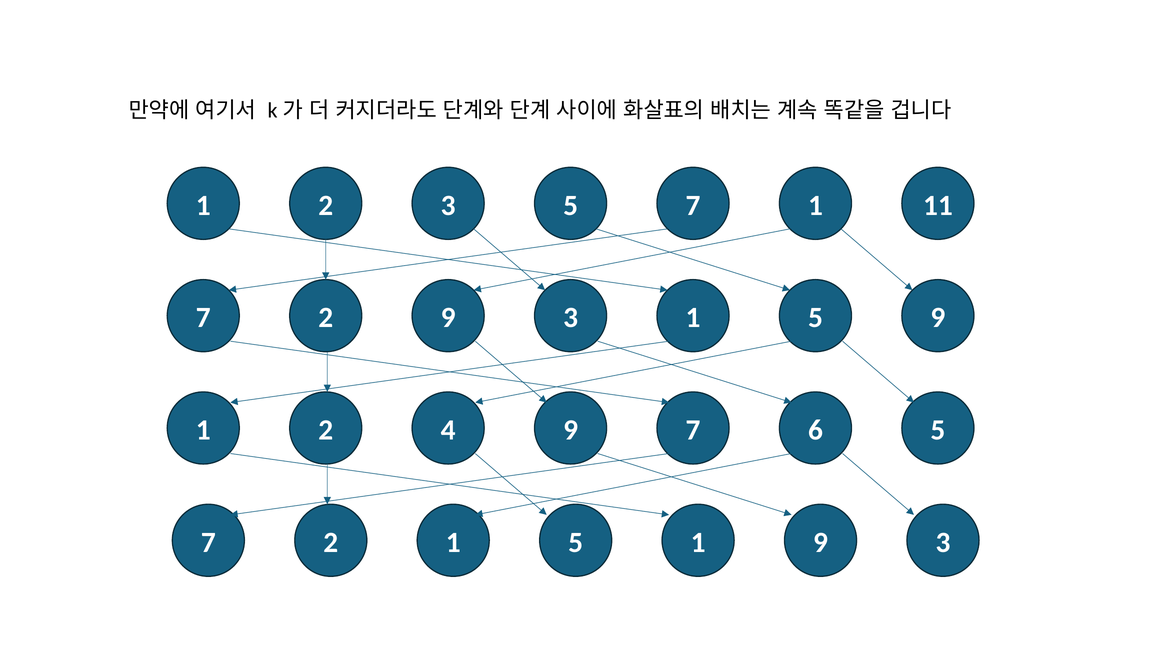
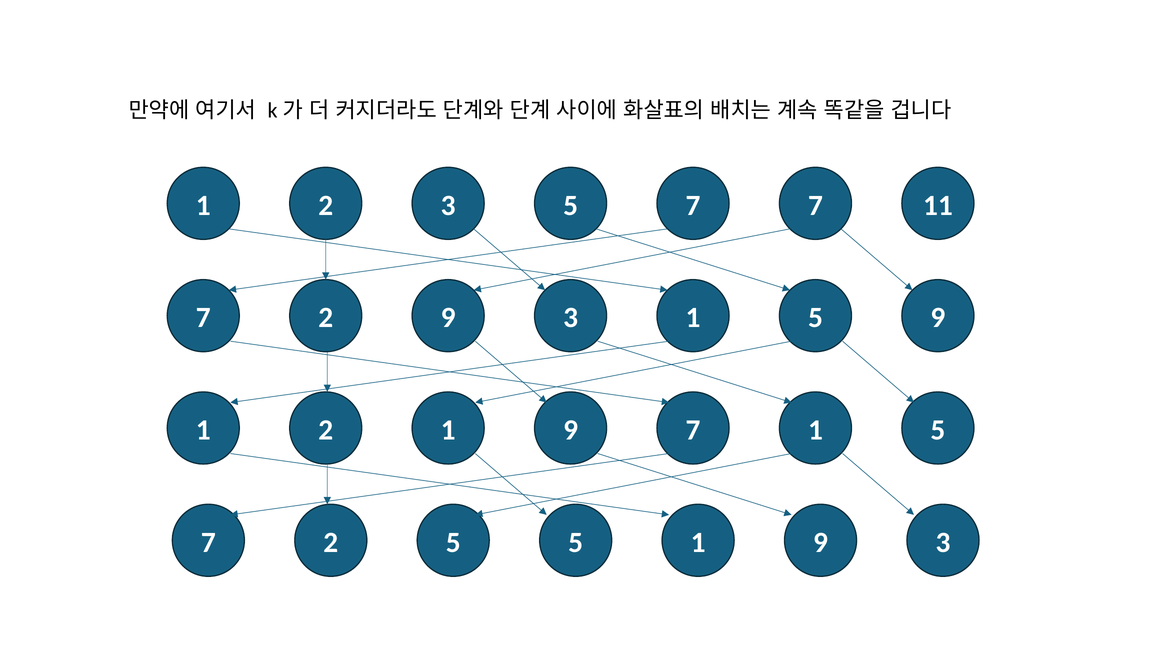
2 5 1: 1 -> 7
1 4: 4 -> 1
2 9 6: 6 -> 1
7 1: 1 -> 5
